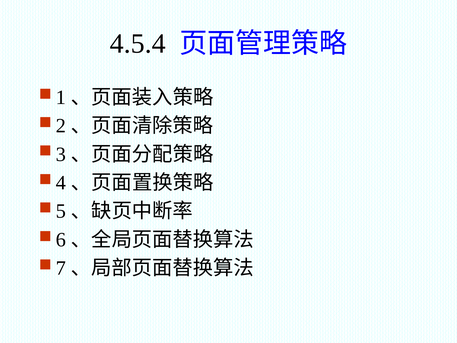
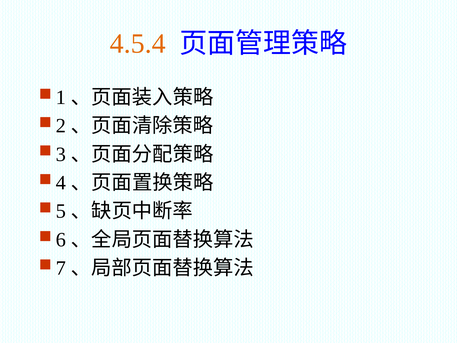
4.5.4 colour: black -> orange
